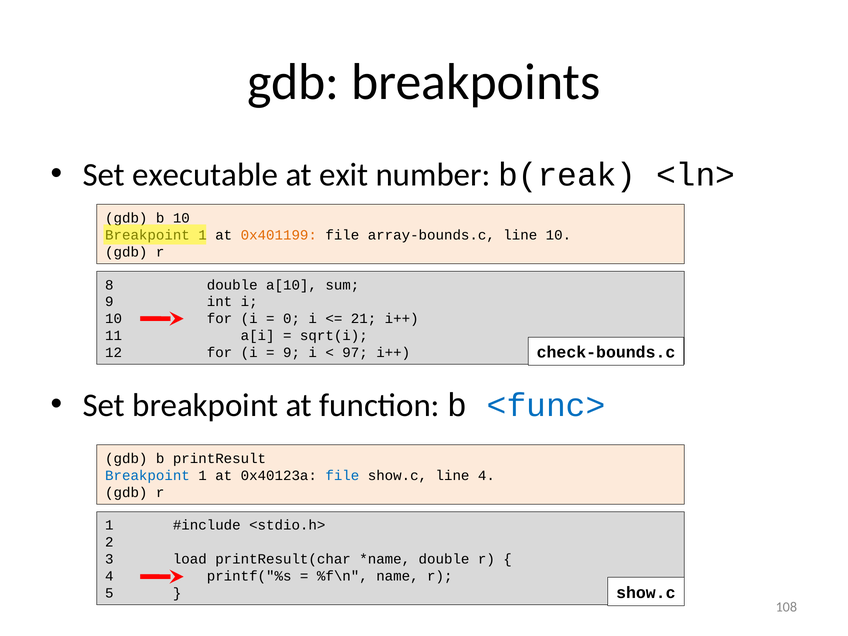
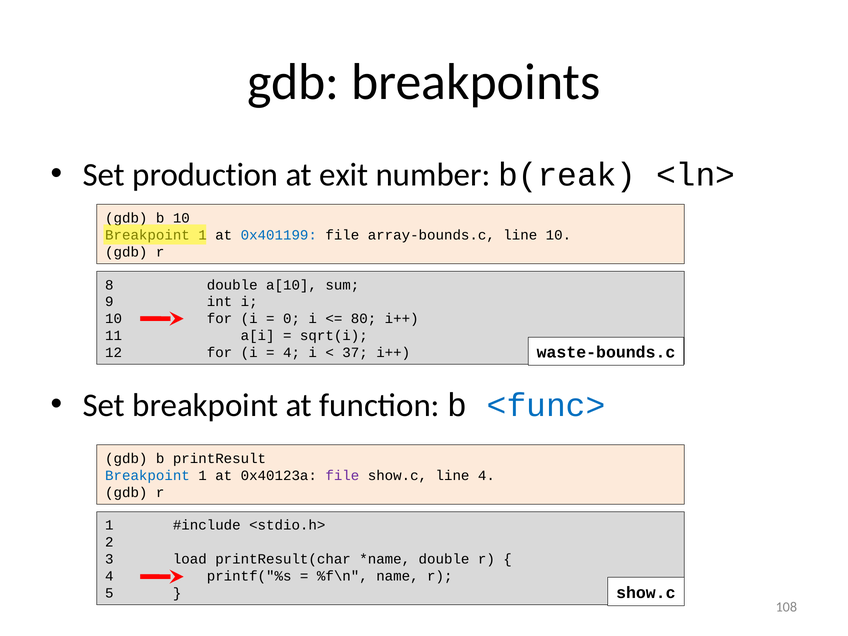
executable: executable -> production
0x401199 colour: orange -> blue
21: 21 -> 80
9 at (292, 353): 9 -> 4
97: 97 -> 37
check-bounds.c: check-bounds.c -> waste-bounds.c
file at (342, 475) colour: blue -> purple
